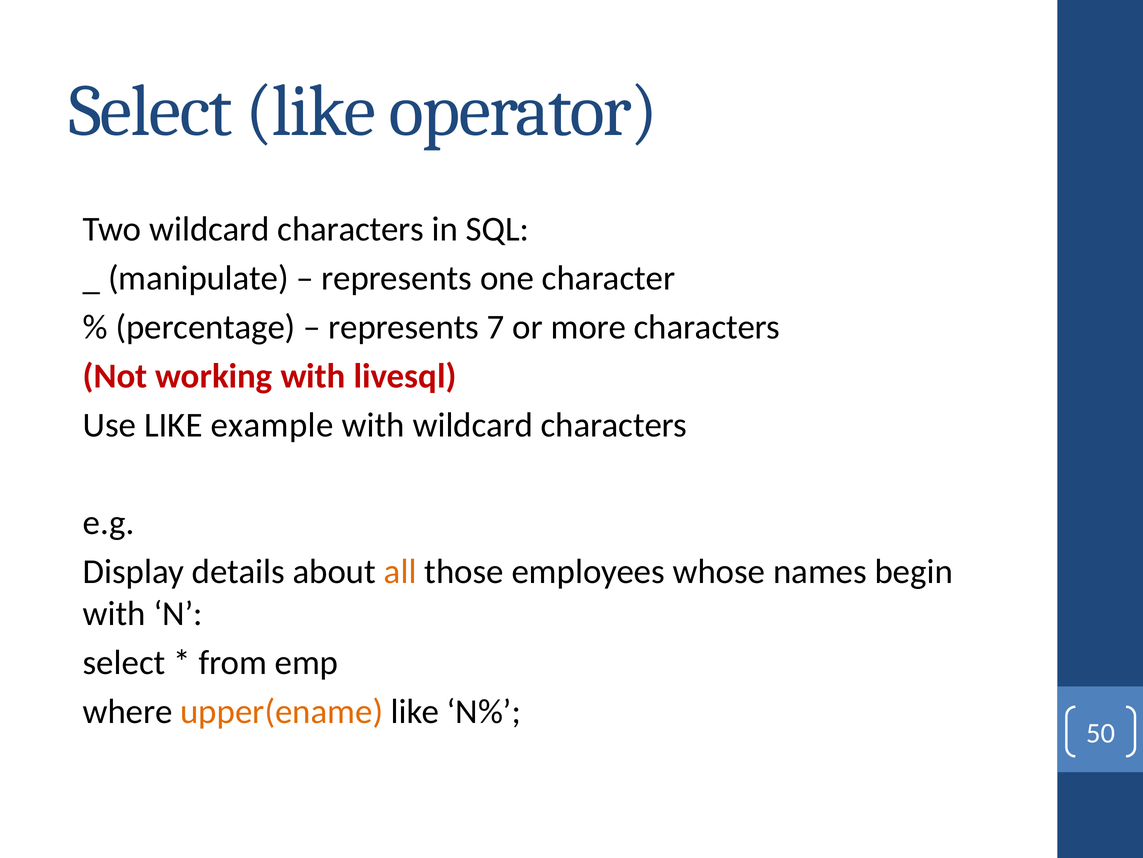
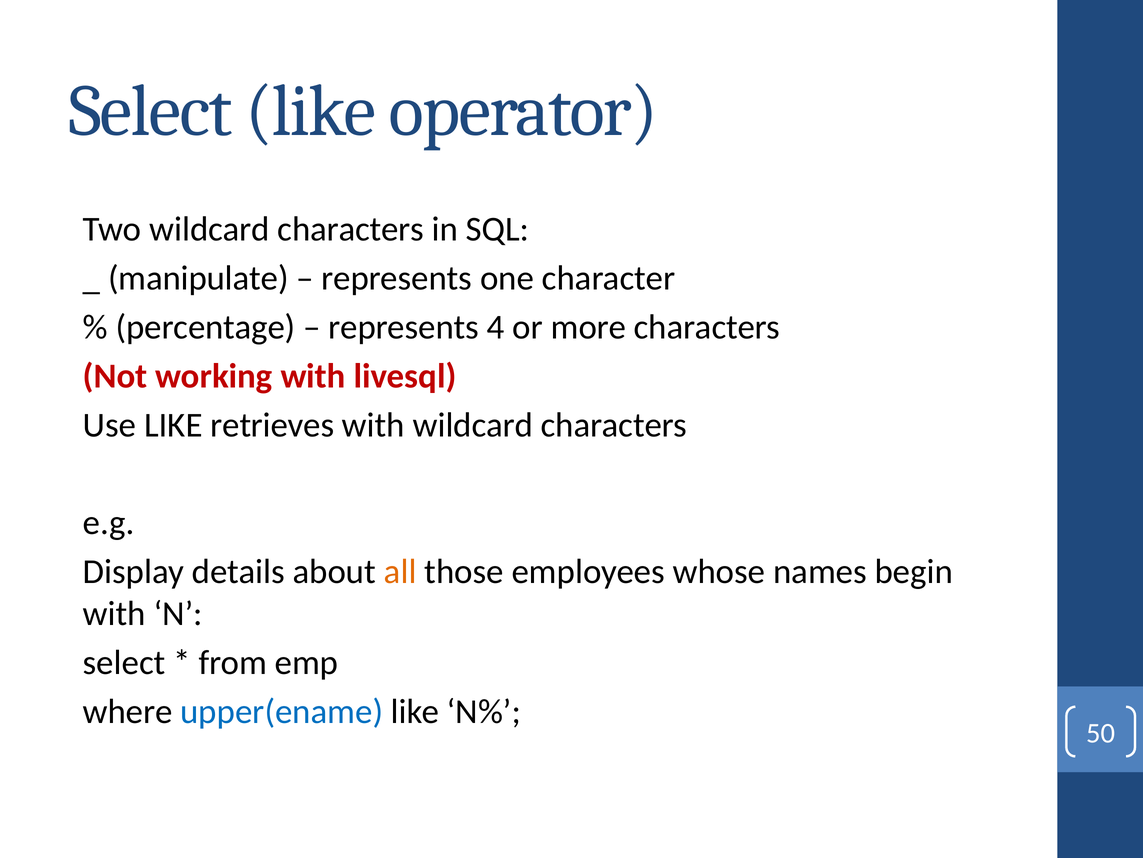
7: 7 -> 4
example: example -> retrieves
upper(ename colour: orange -> blue
